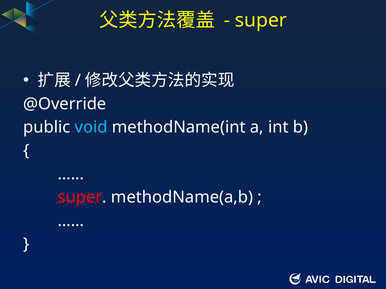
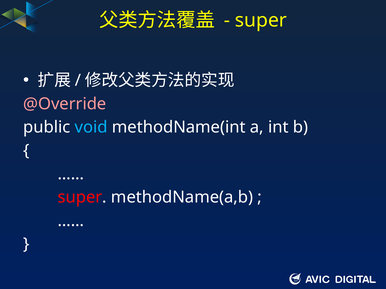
@Override colour: white -> pink
